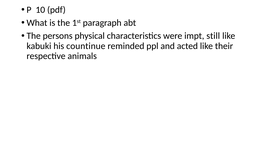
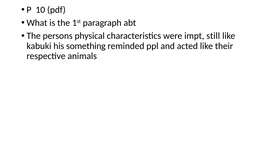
countinue: countinue -> something
